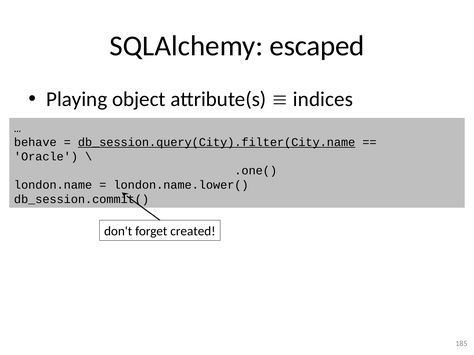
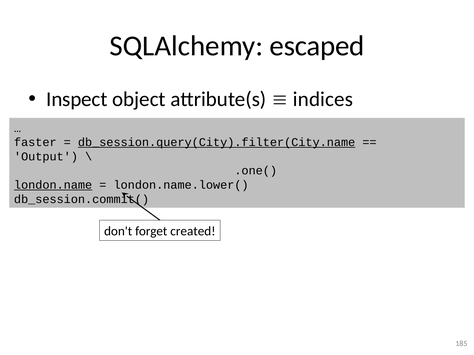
Playing: Playing -> Inspect
behave: behave -> faster
Oracle: Oracle -> Output
london.name underline: none -> present
